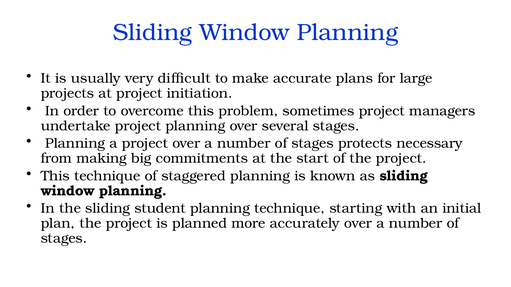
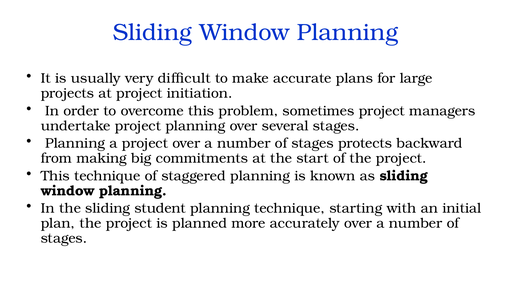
necessary: necessary -> backward
